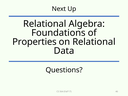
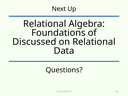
Properties: Properties -> Discussed
